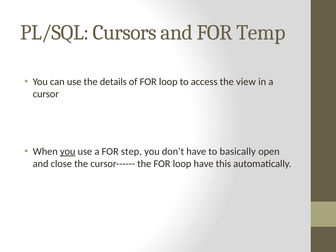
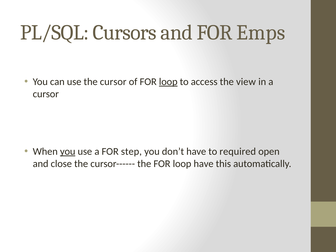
Temp: Temp -> Emps
the details: details -> cursor
loop at (168, 82) underline: none -> present
basically: basically -> required
